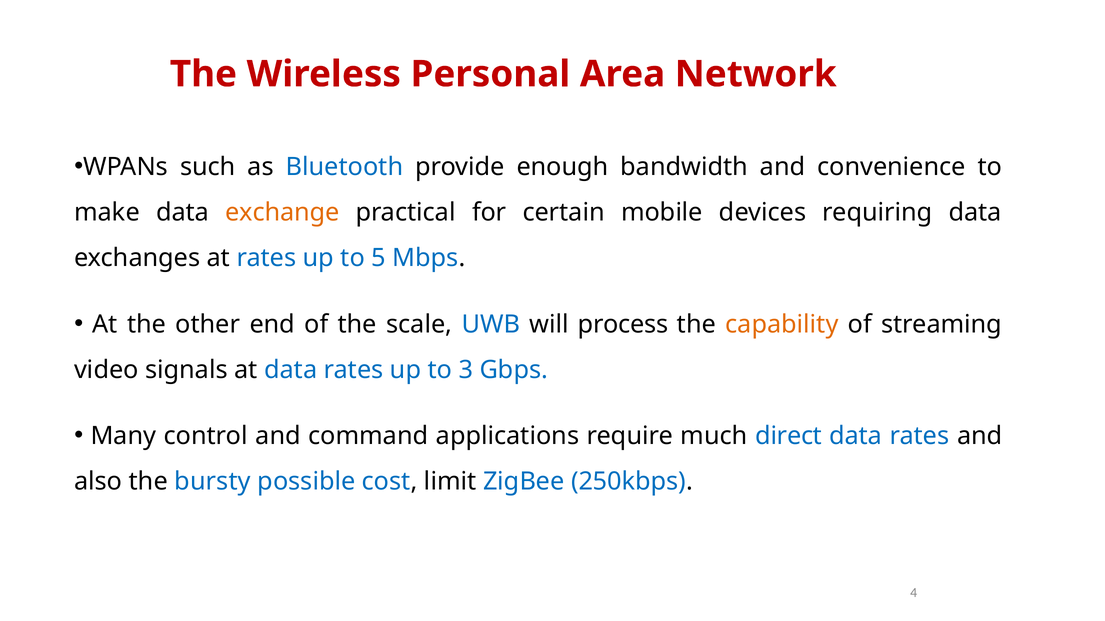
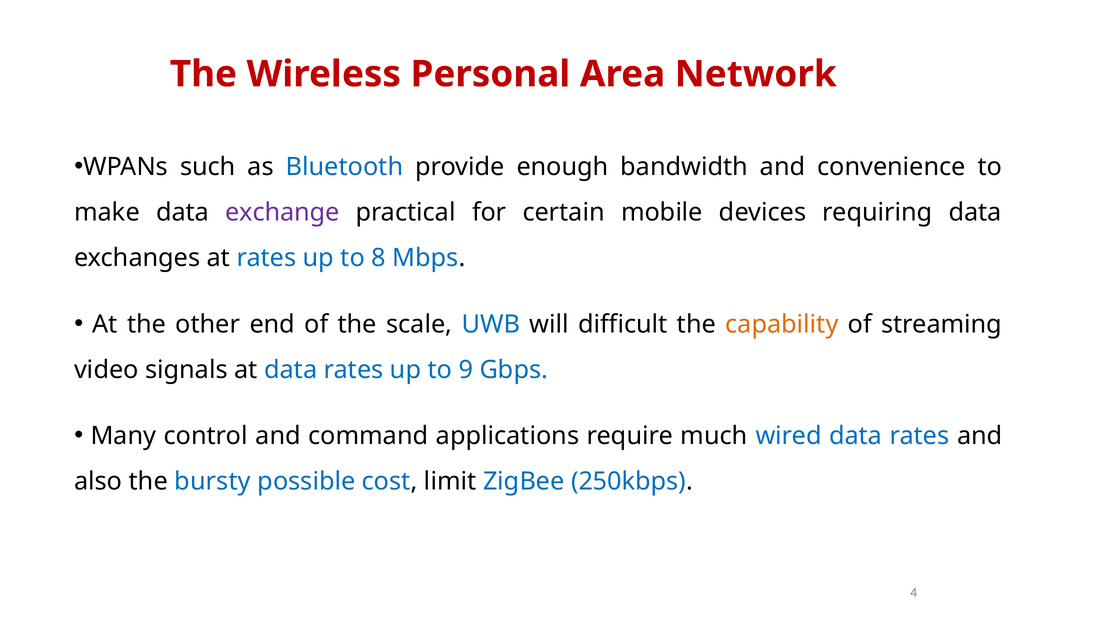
exchange colour: orange -> purple
5: 5 -> 8
process: process -> difficult
3: 3 -> 9
direct: direct -> wired
